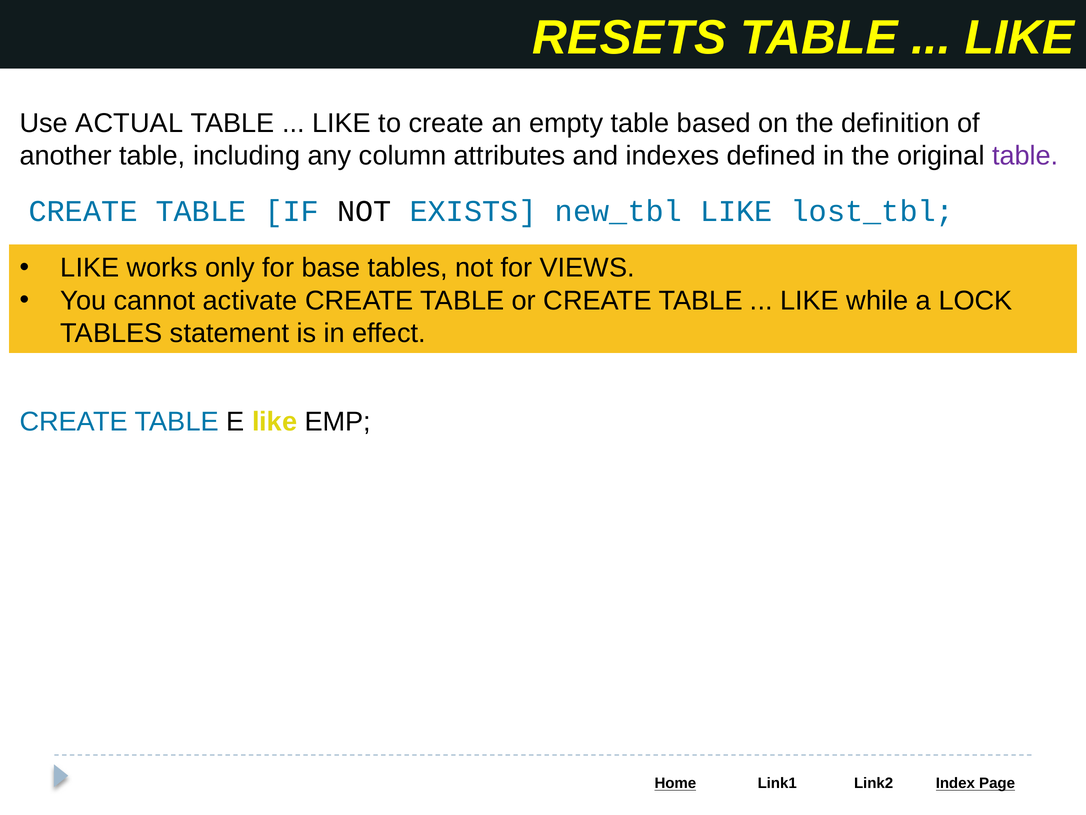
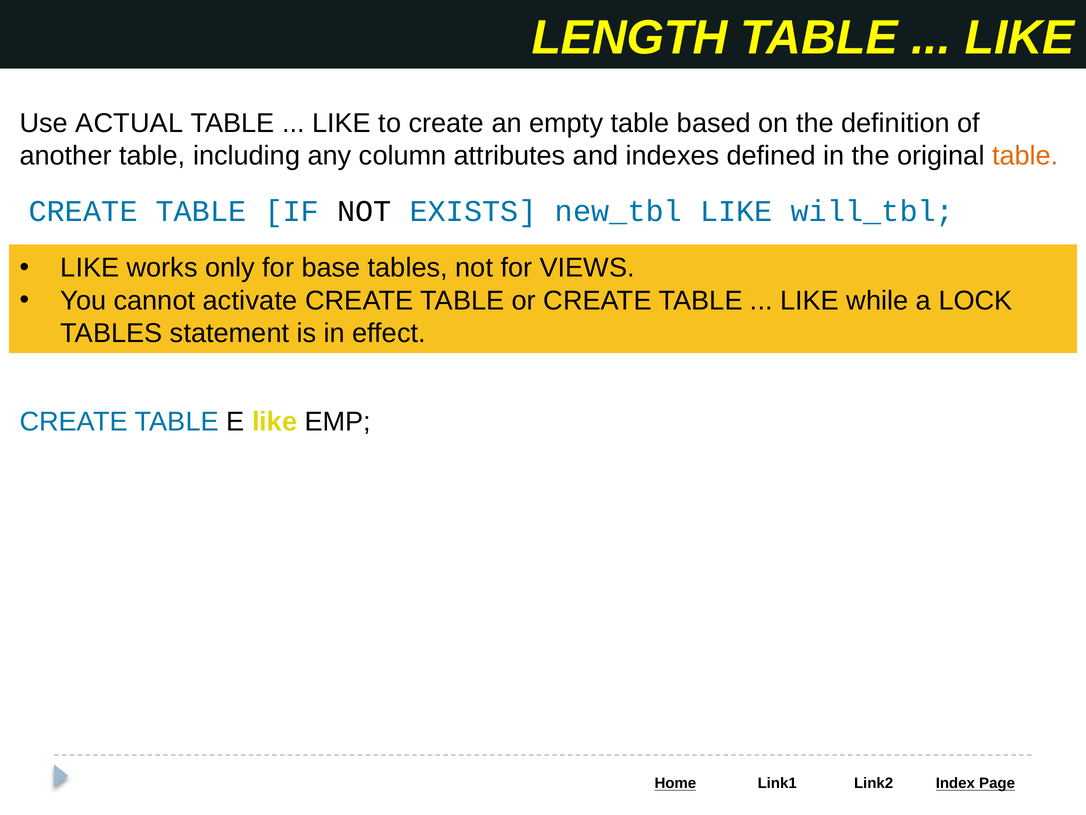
RESETS: RESETS -> LENGTH
table at (1025, 156) colour: purple -> orange
lost_tbl: lost_tbl -> will_tbl
